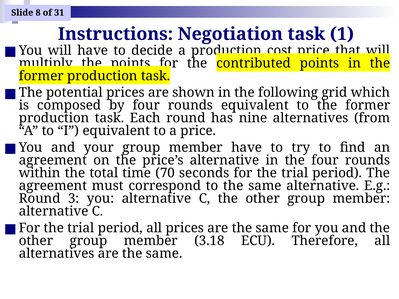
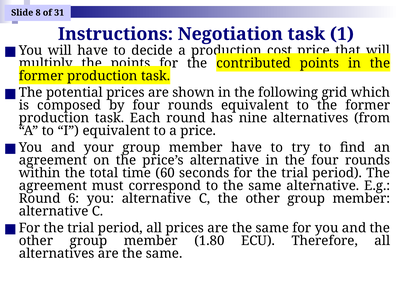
70: 70 -> 60
3: 3 -> 6
3.18: 3.18 -> 1.80
